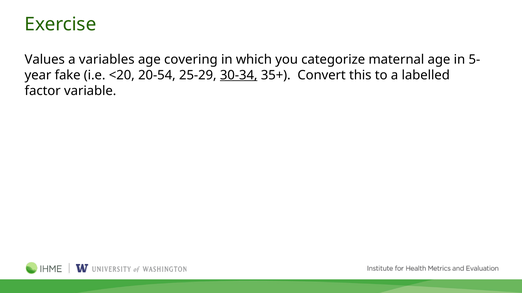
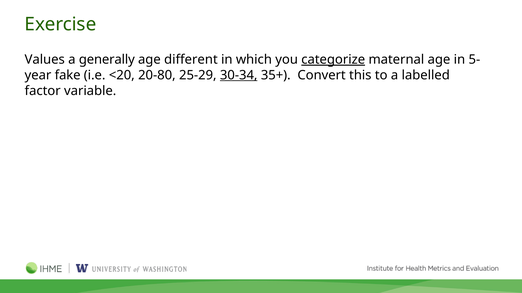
variables: variables -> generally
covering: covering -> different
categorize underline: none -> present
20-54: 20-54 -> 20-80
